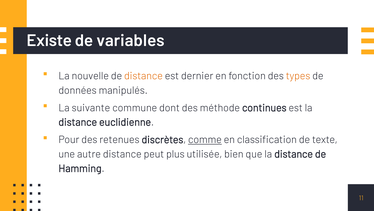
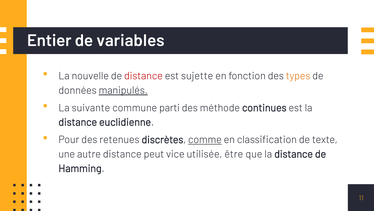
Existe: Existe -> Entier
distance at (143, 76) colour: orange -> red
dernier: dernier -> sujette
manipulés underline: none -> present
dont: dont -> parti
plus: plus -> vice
bien: bien -> être
